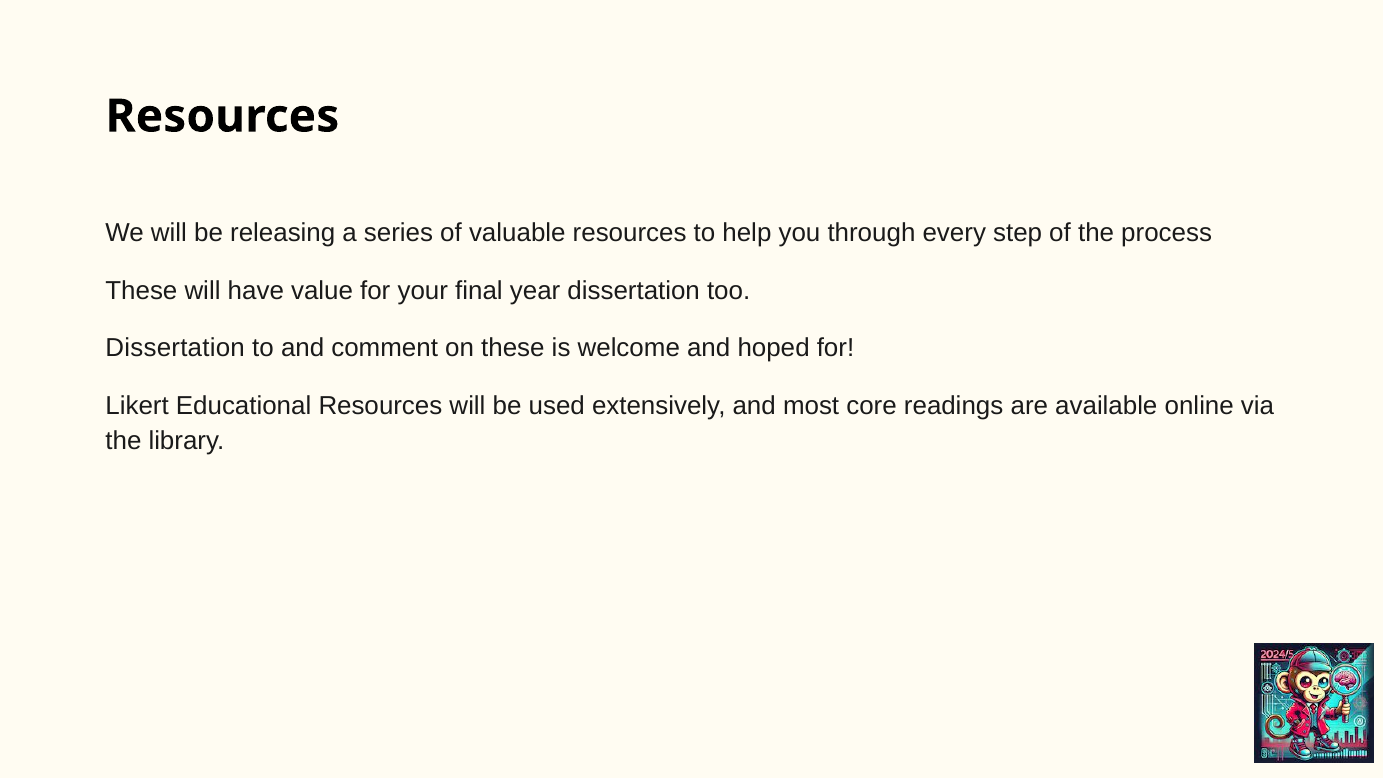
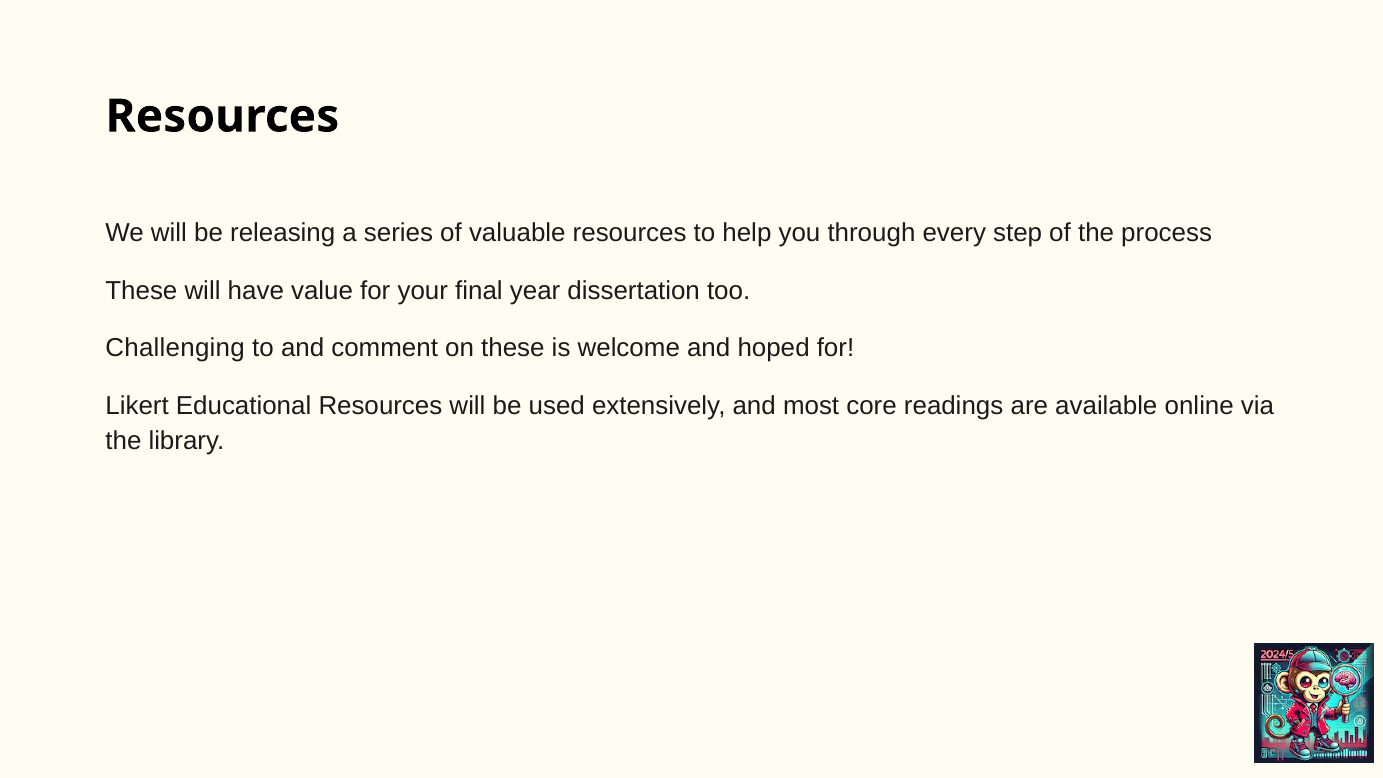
Dissertation at (175, 348): Dissertation -> Challenging
